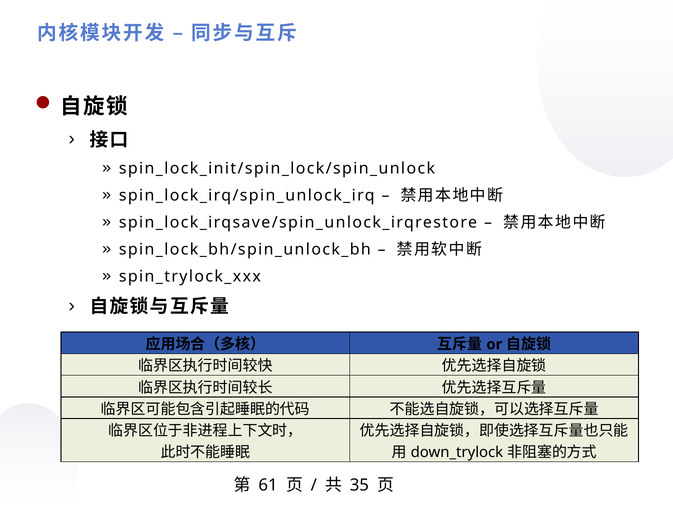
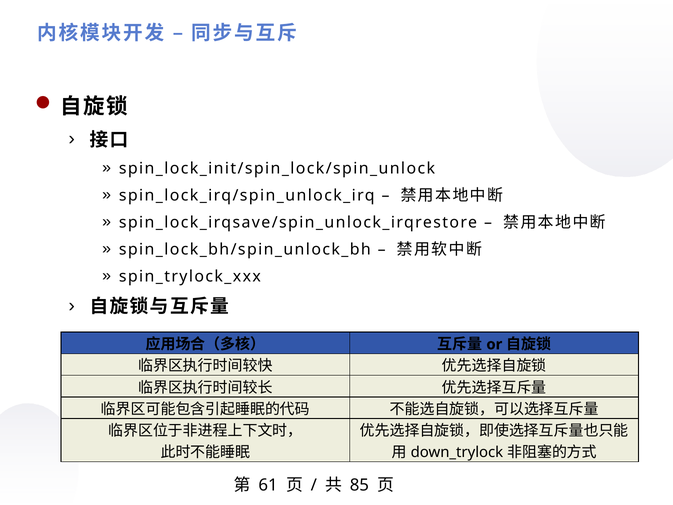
35: 35 -> 85
